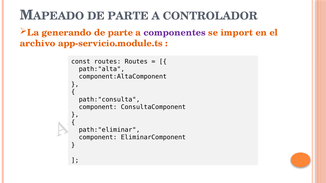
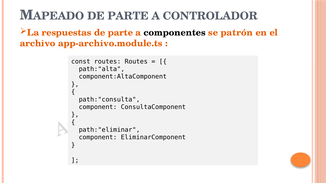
generando: generando -> respuestas
componentes colour: purple -> black
import: import -> patrón
app-servicio.module.ts: app-servicio.module.ts -> app-archivo.module.ts
